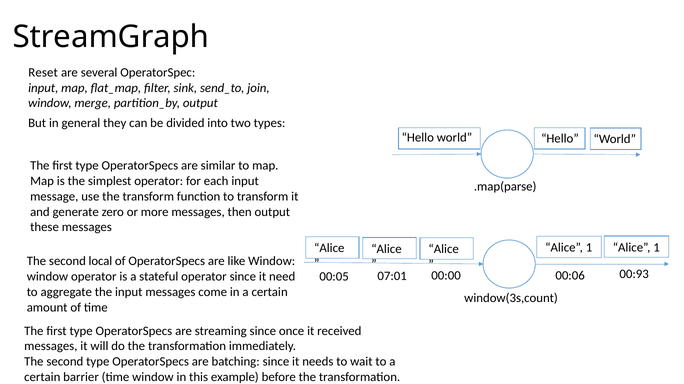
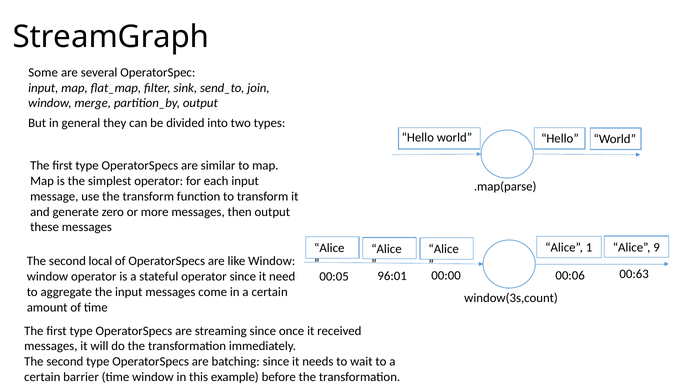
Reset: Reset -> Some
1 at (657, 248): 1 -> 9
00:93: 00:93 -> 00:63
07:01: 07:01 -> 96:01
